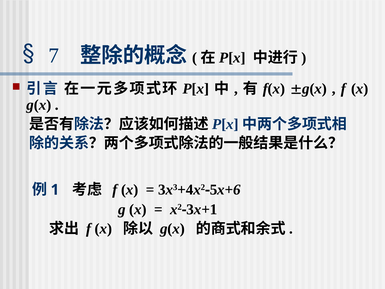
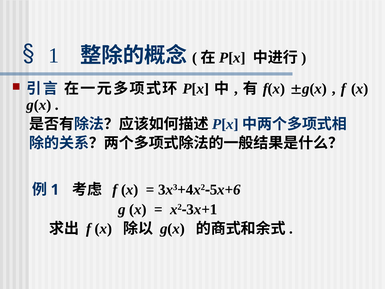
7 at (54, 55): 7 -> 1
